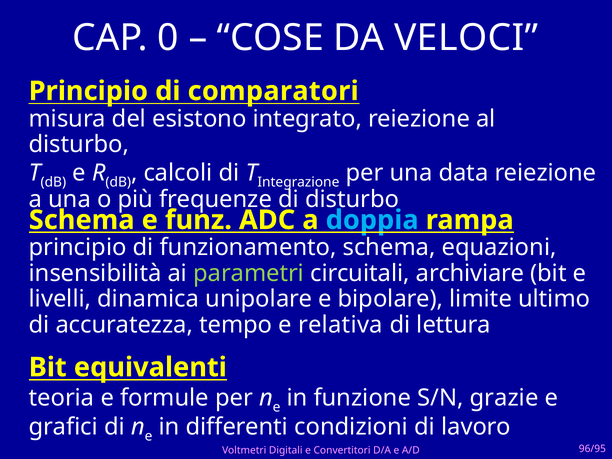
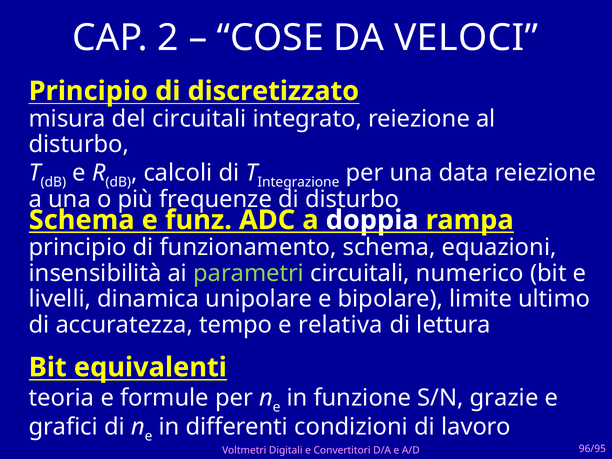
0: 0 -> 2
comparatori: comparatori -> discretizzato
del esistono: esistono -> circuitali
doppia colour: light blue -> white
archiviare: archiviare -> numerico
